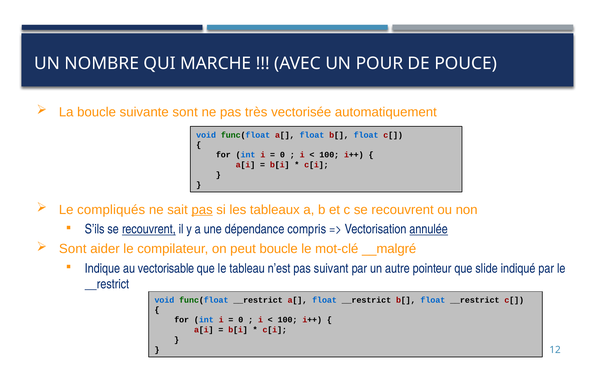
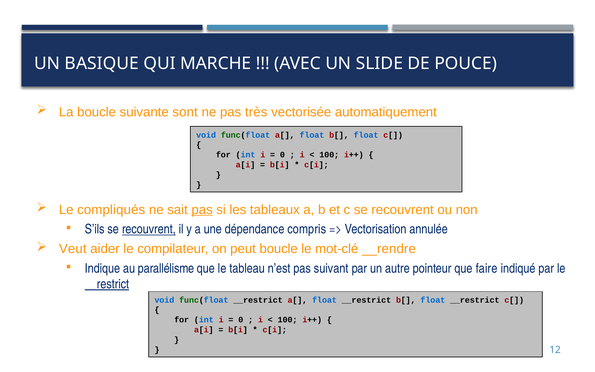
NOMBRE: NOMBRE -> BASIQUE
POUR: POUR -> SLIDE
annulée underline: present -> none
Sont at (73, 249): Sont -> Veut
__malgré: __malgré -> __rendre
vectorisable: vectorisable -> parallélisme
slide: slide -> faire
__restrict at (107, 284) underline: none -> present
